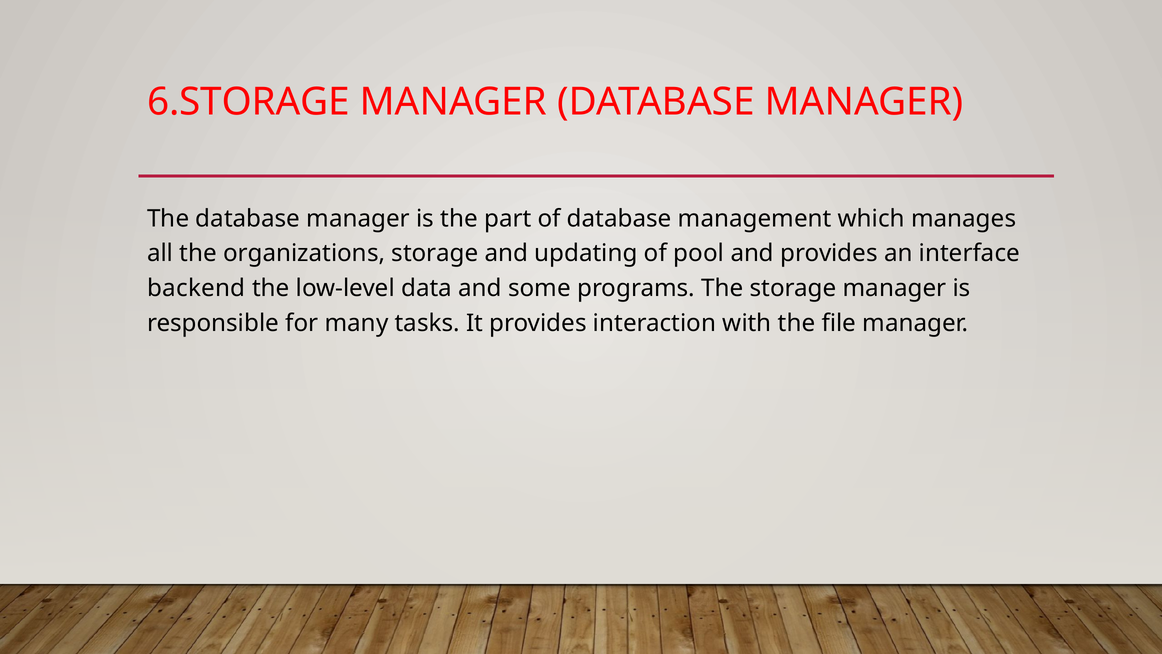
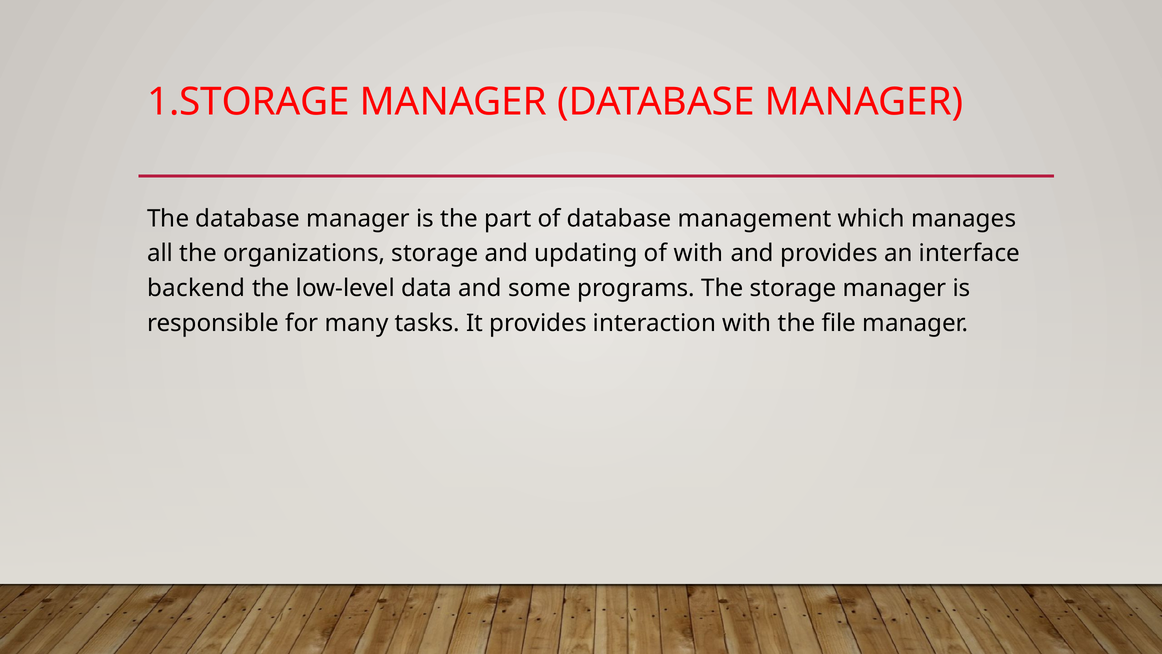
6.STORAGE: 6.STORAGE -> 1.STORAGE
of pool: pool -> with
